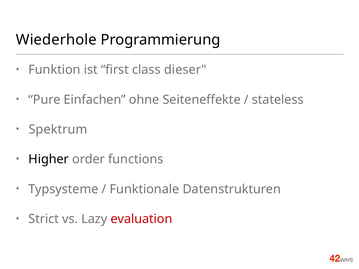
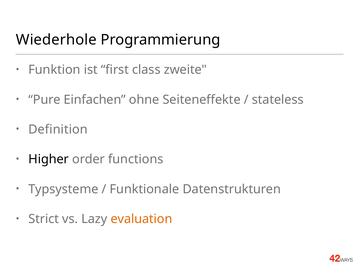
dieser: dieser -> zweite
Spektrum: Spektrum -> Definition
evaluation colour: red -> orange
